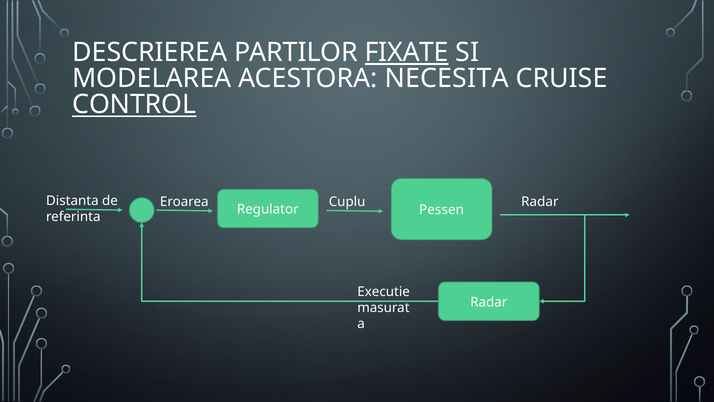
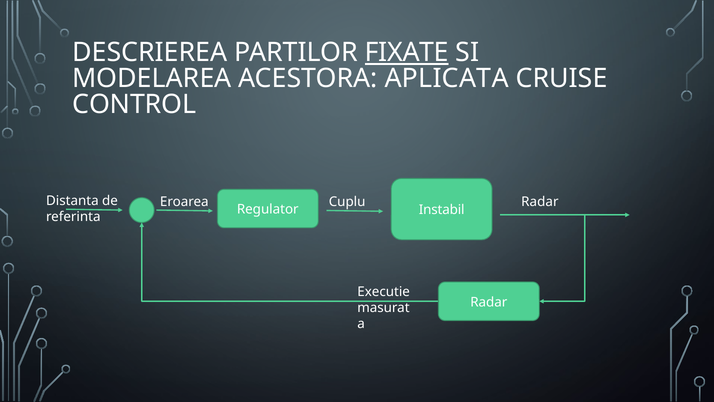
NECESITA: NECESITA -> APLICATA
CONTROL underline: present -> none
Pessen: Pessen -> Instabil
